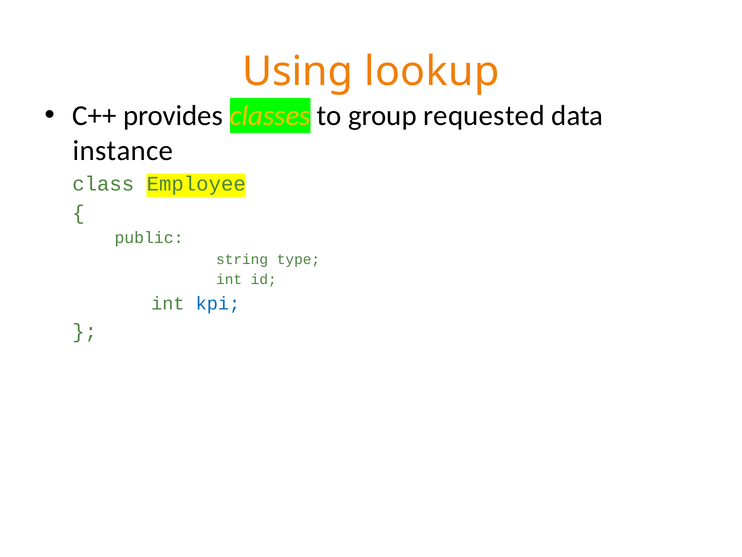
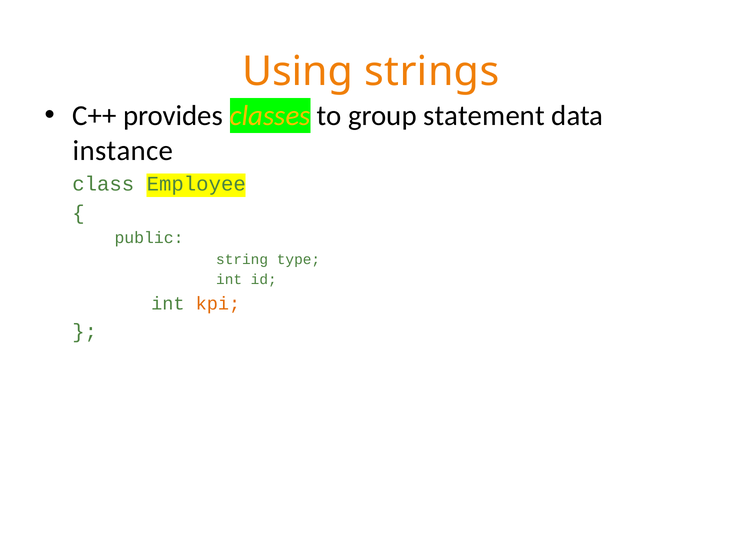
lookup: lookup -> strings
requested: requested -> statement
kpi colour: blue -> orange
